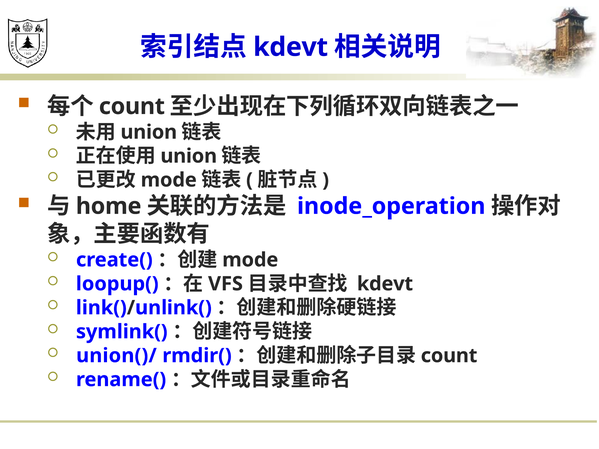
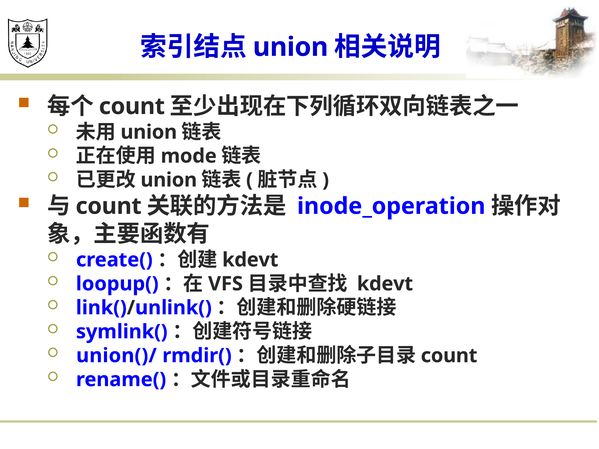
kdevt at (291, 47): kdevt -> union
union at (189, 156): union -> mode
mode at (169, 180): mode -> union
home at (109, 206): home -> count
mode at (250, 260): mode -> kdevt
